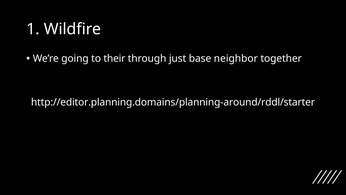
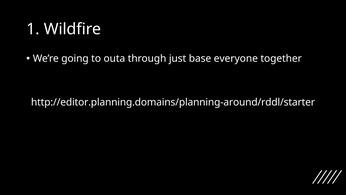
their: their -> outa
neighbor: neighbor -> everyone
